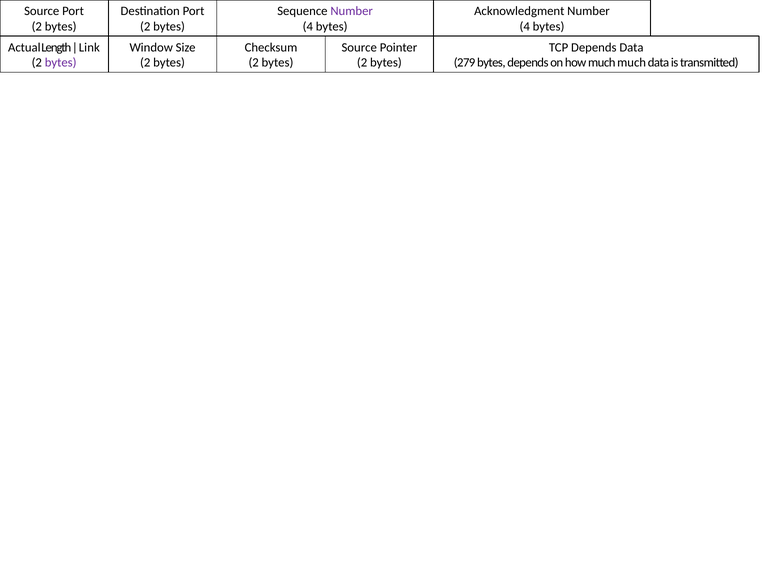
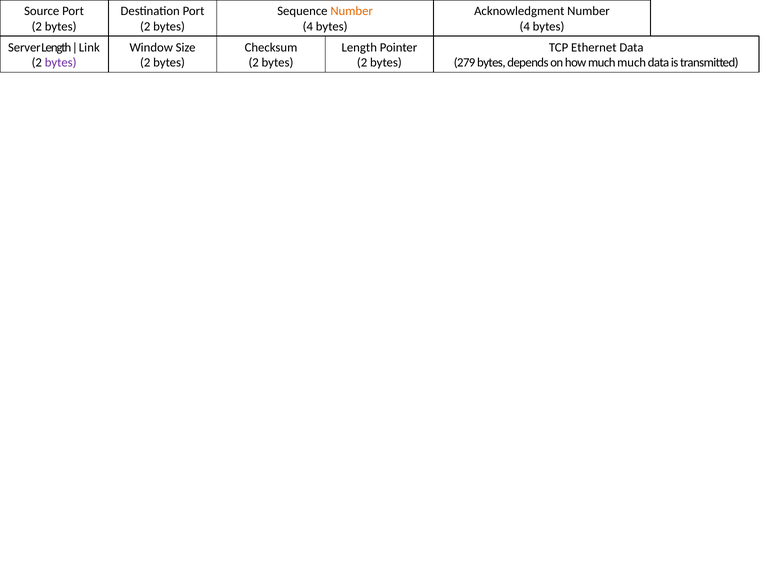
Number at (352, 11) colour: purple -> orange
Actual: Actual -> Server
Source at (359, 47): Source -> Length
TCP Depends: Depends -> Ethernet
